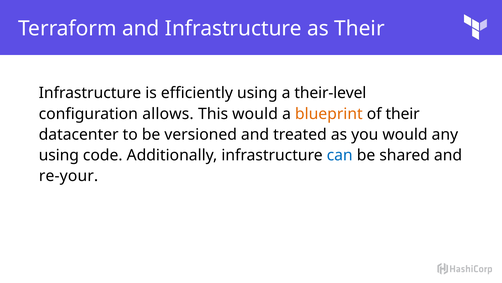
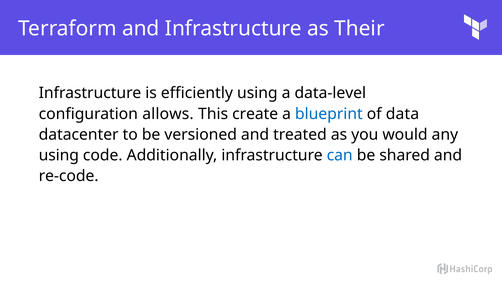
their-level: their-level -> data-level
This would: would -> create
blueprint colour: orange -> blue
of their: their -> data
re-your: re-your -> re-code
